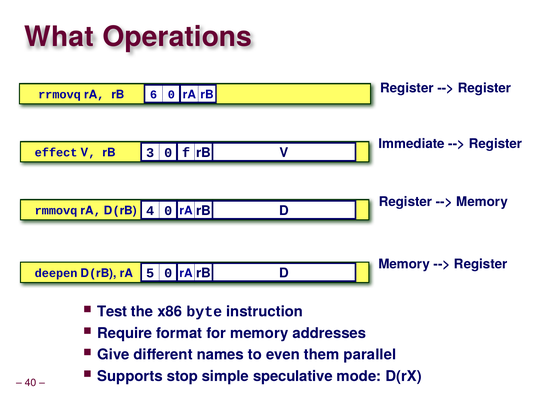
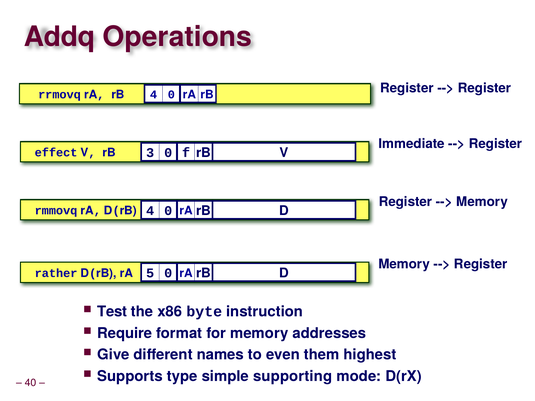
What: What -> Addq
rB 6: 6 -> 4
deepen: deepen -> rather
parallel: parallel -> highest
stop: stop -> type
speculative: speculative -> supporting
